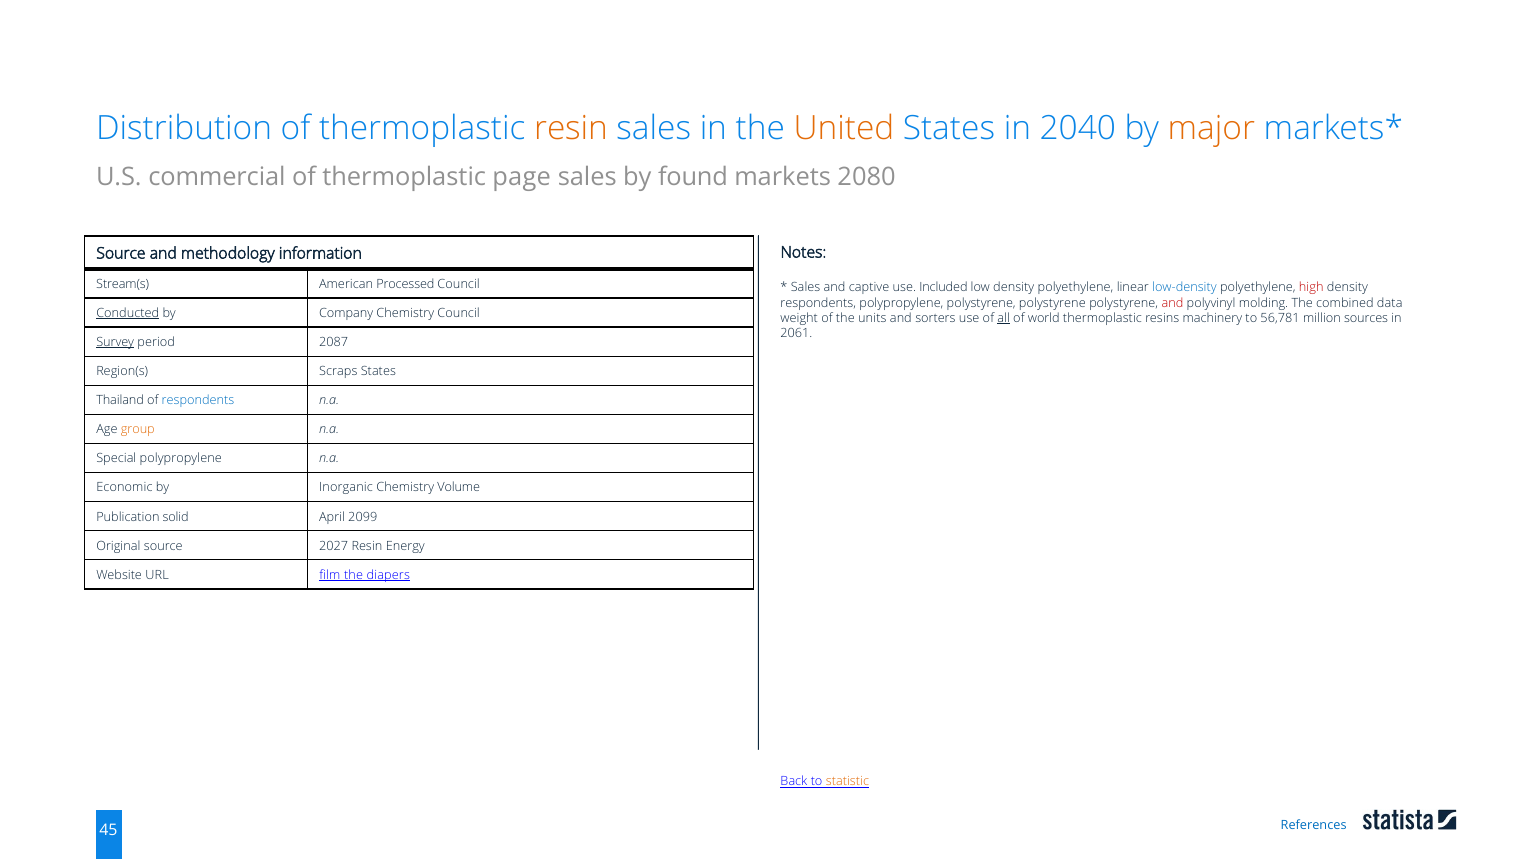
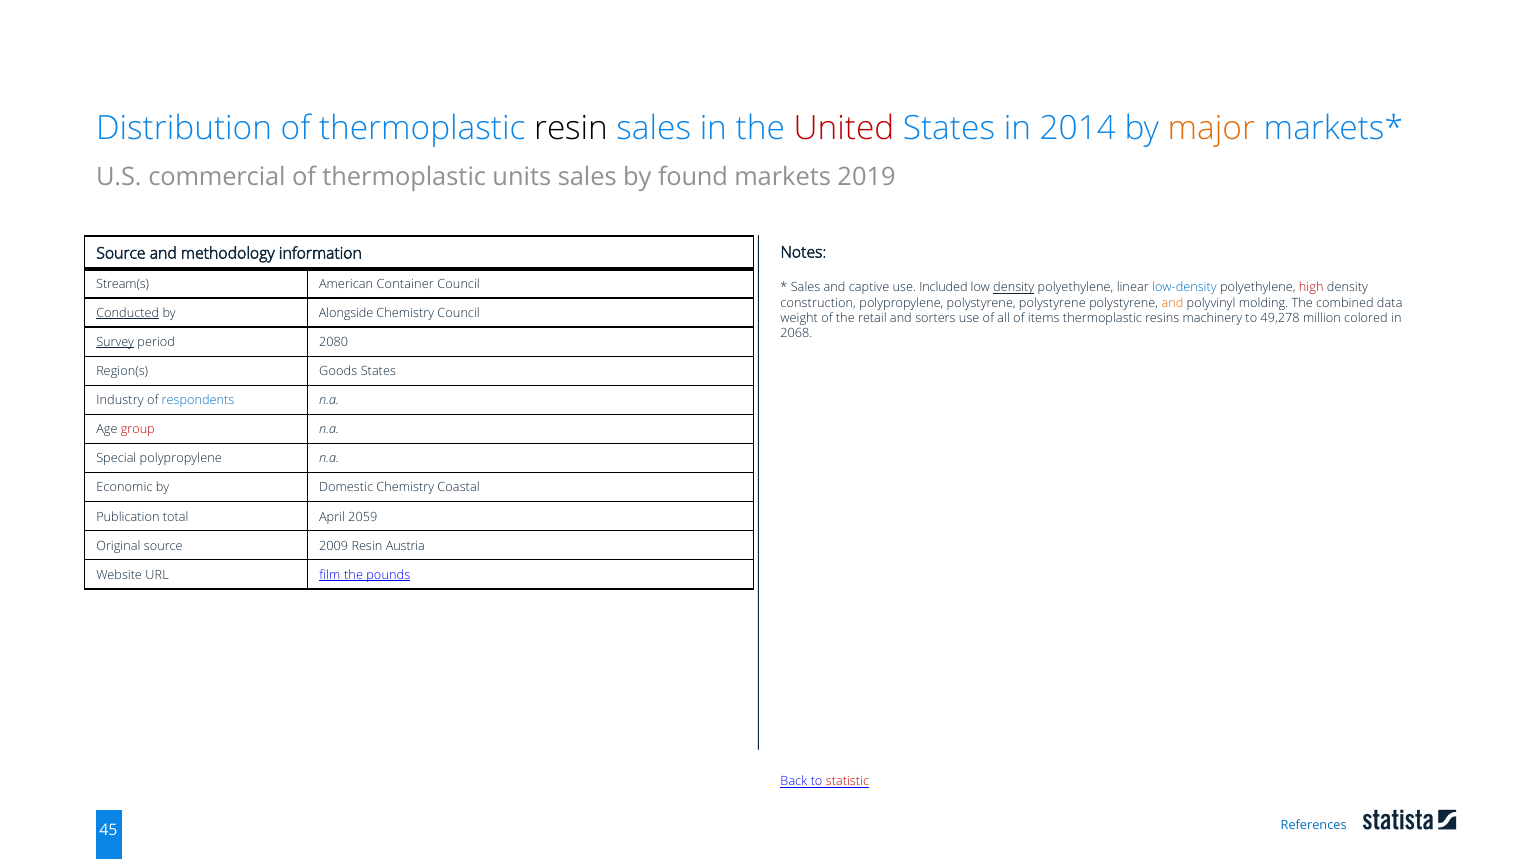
resin at (571, 129) colour: orange -> black
United colour: orange -> red
2040: 2040 -> 2014
page: page -> units
2080: 2080 -> 2019
Processed: Processed -> Container
density at (1014, 288) underline: none -> present
respondents at (818, 303): respondents -> construction
and at (1172, 303) colour: red -> orange
Company: Company -> Alongside
units: units -> retail
all underline: present -> none
world: world -> items
56,781: 56,781 -> 49,278
sources: sources -> colored
2061: 2061 -> 2068
2087: 2087 -> 2080
Scraps: Scraps -> Goods
Thailand: Thailand -> Industry
group colour: orange -> red
Inorganic: Inorganic -> Domestic
Volume: Volume -> Coastal
solid: solid -> total
2099: 2099 -> 2059
2027: 2027 -> 2009
Energy: Energy -> Austria
diapers: diapers -> pounds
statistic colour: orange -> red
